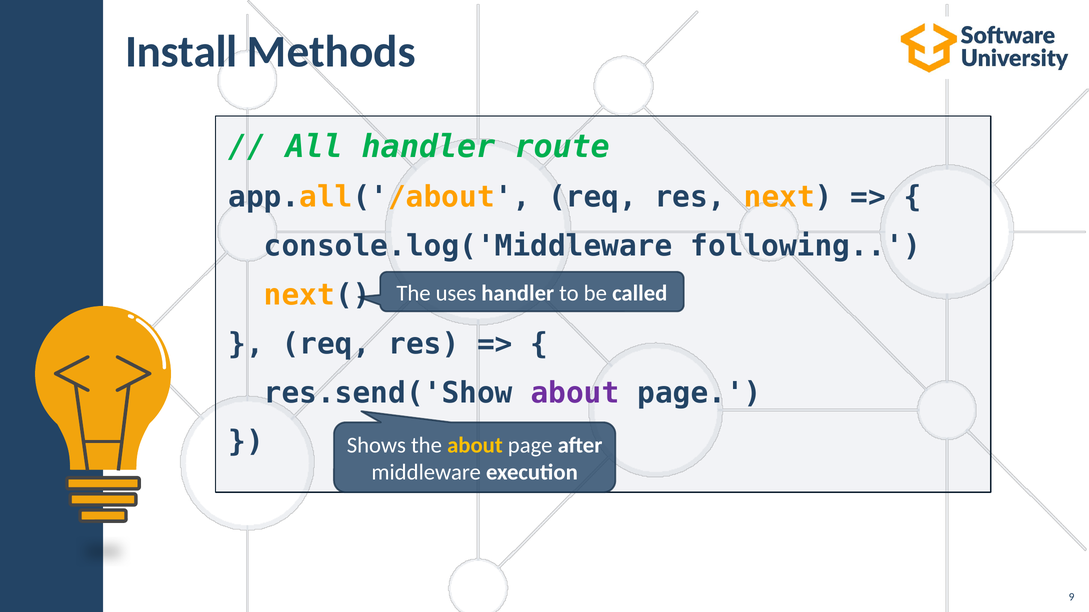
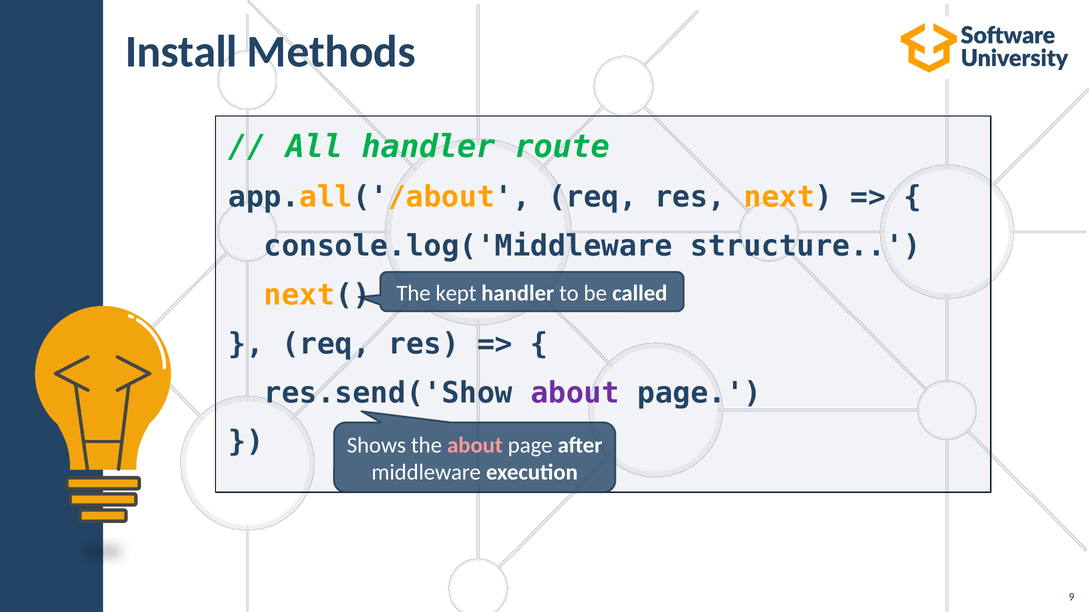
following: following -> structure
uses: uses -> kept
about at (475, 446) colour: yellow -> pink
